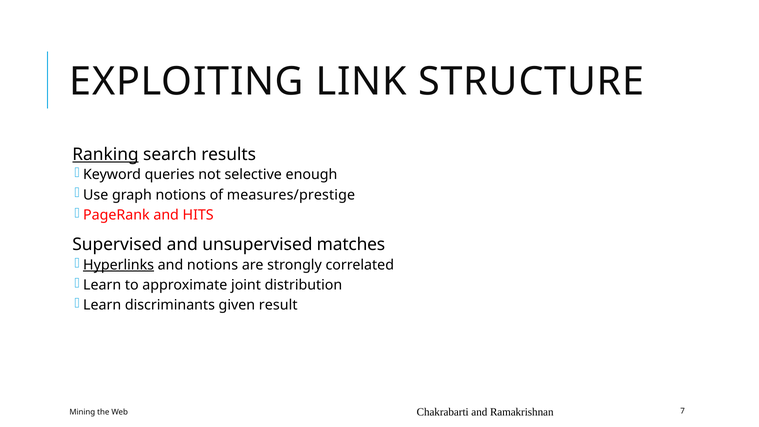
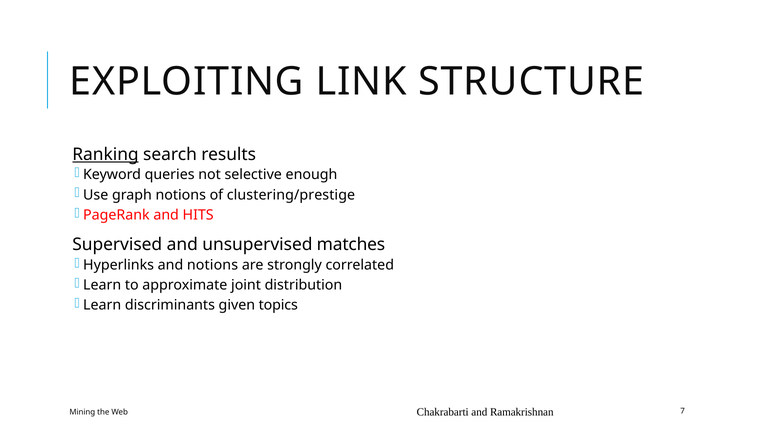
measures/prestige: measures/prestige -> clustering/prestige
Hyperlinks underline: present -> none
result: result -> topics
